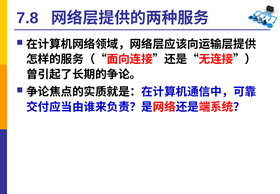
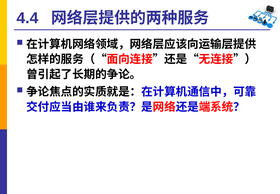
7.8: 7.8 -> 4.4
